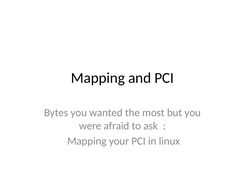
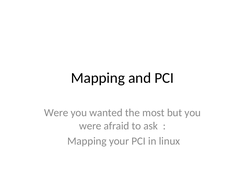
Bytes at (56, 113): Bytes -> Were
